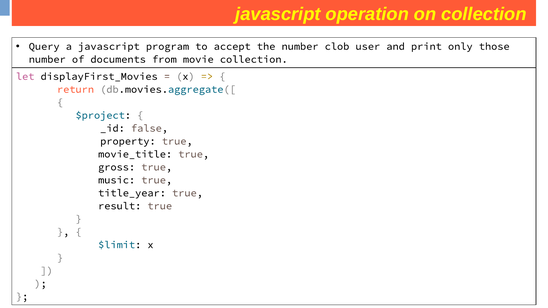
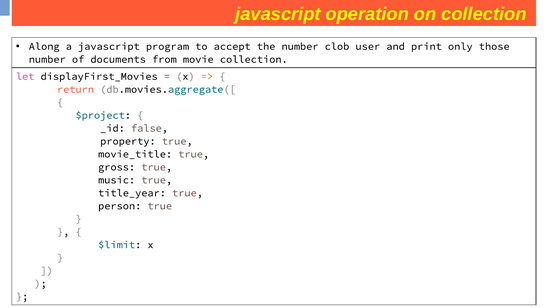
Query: Query -> Along
result: result -> person
